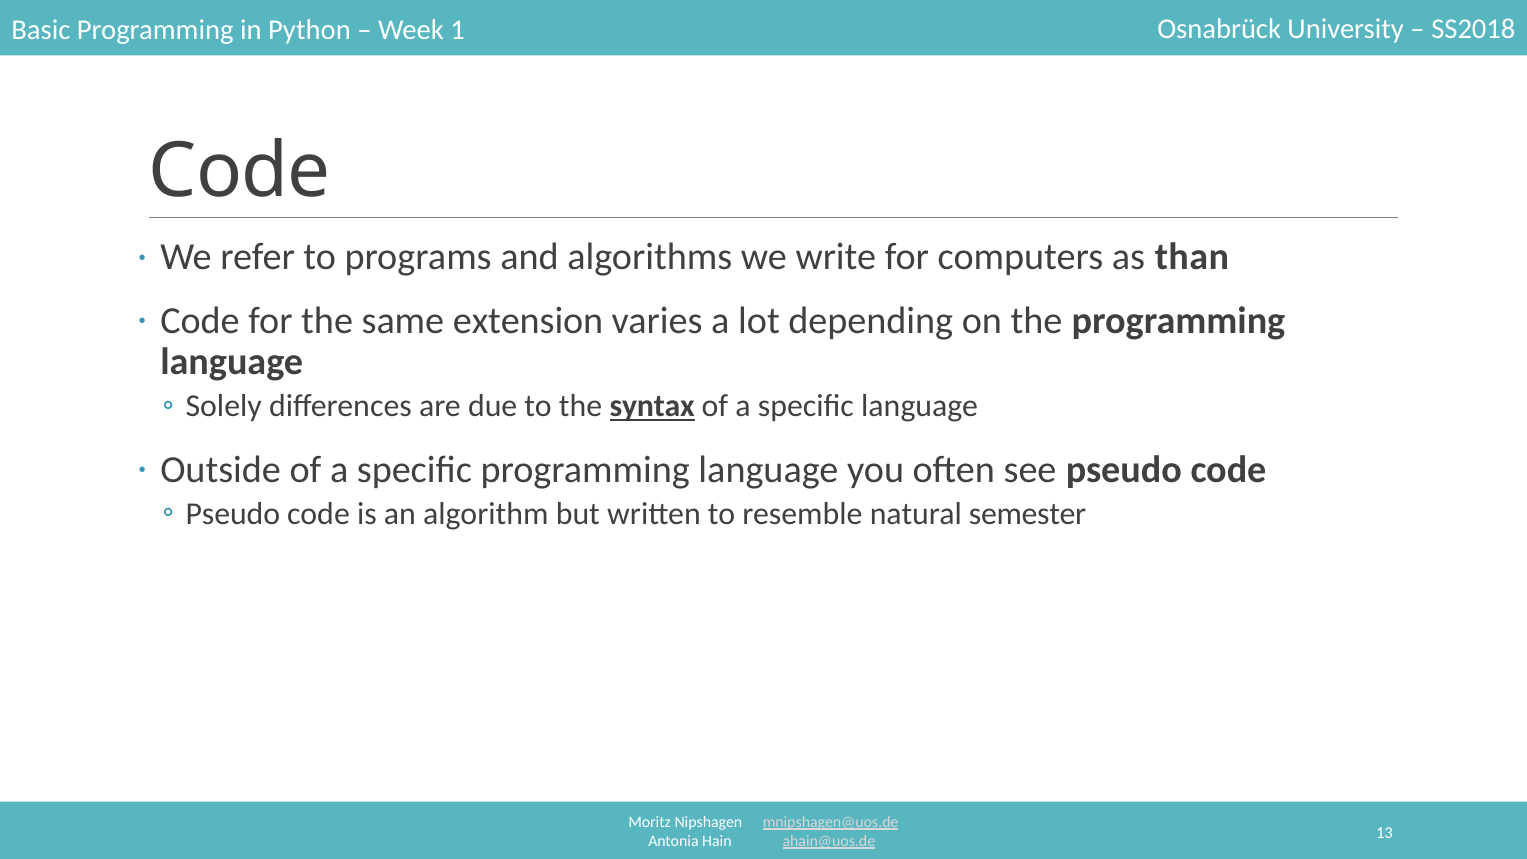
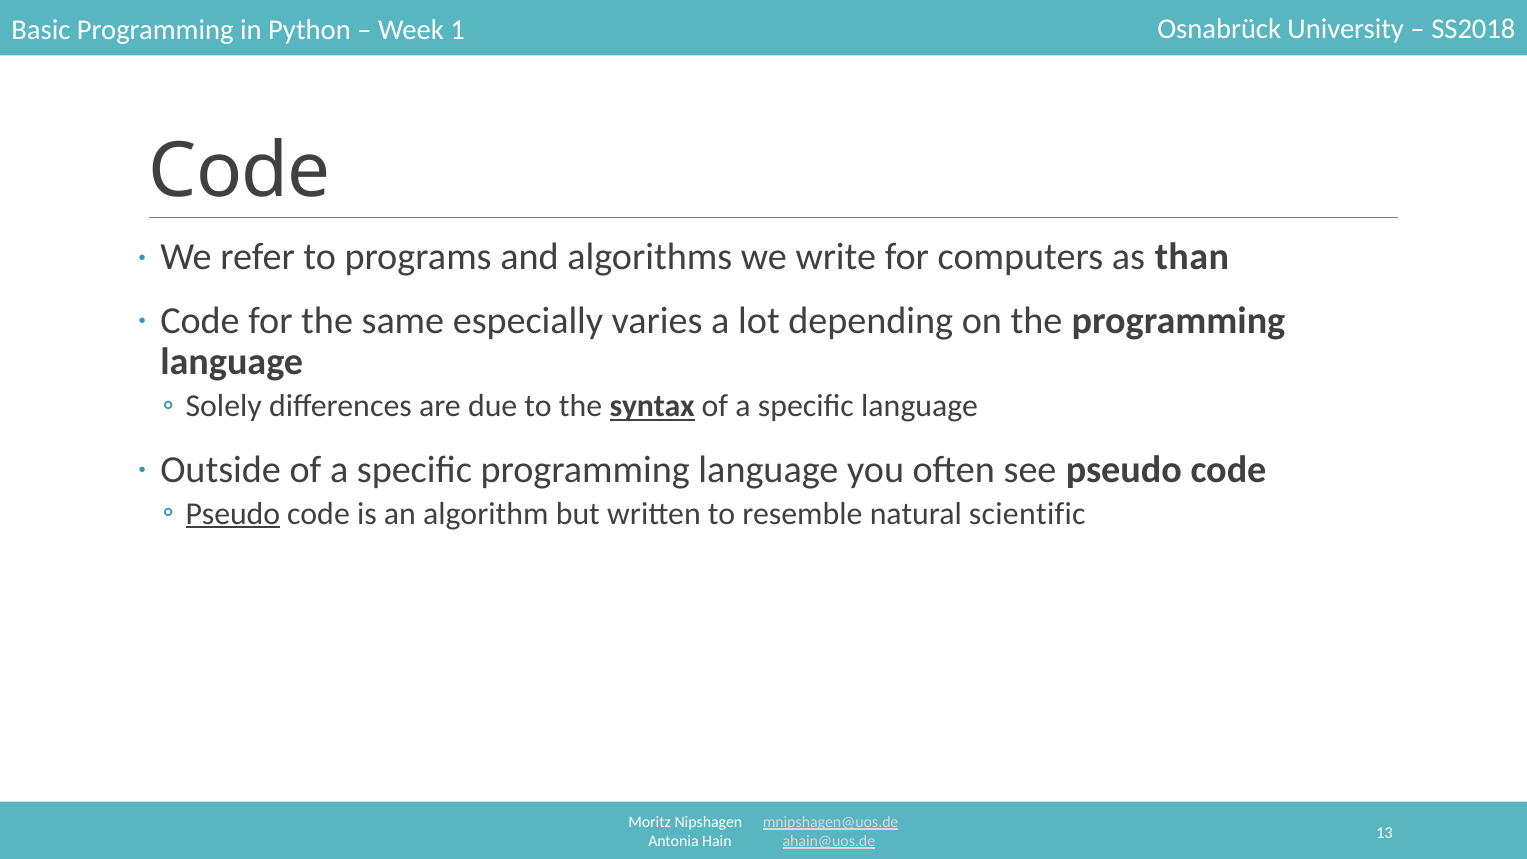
extension: extension -> especially
Pseudo at (233, 514) underline: none -> present
semester: semester -> scientific
